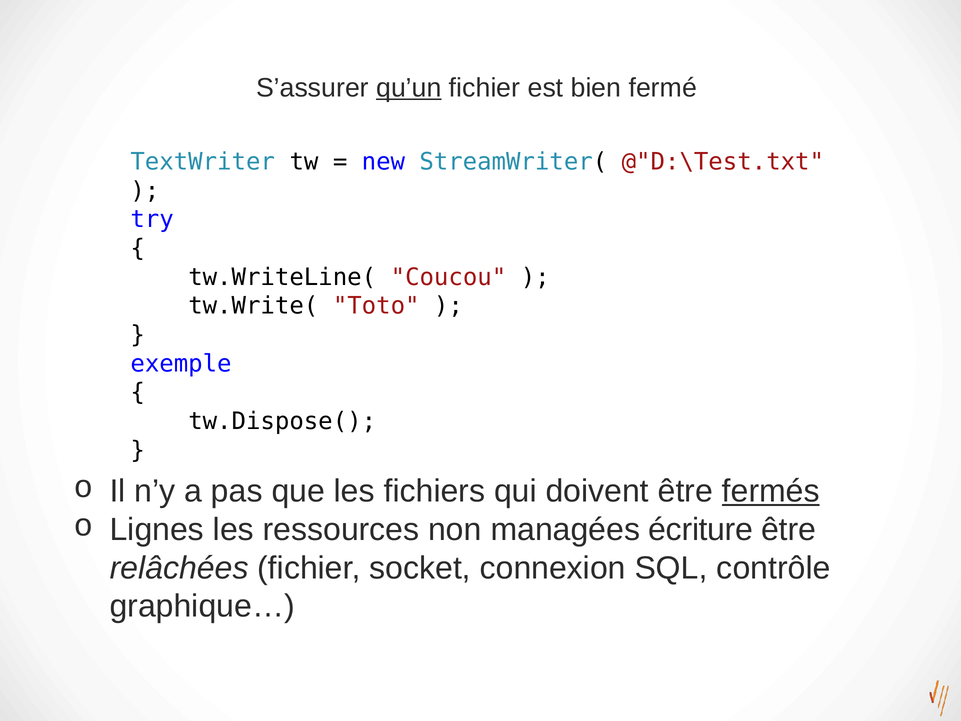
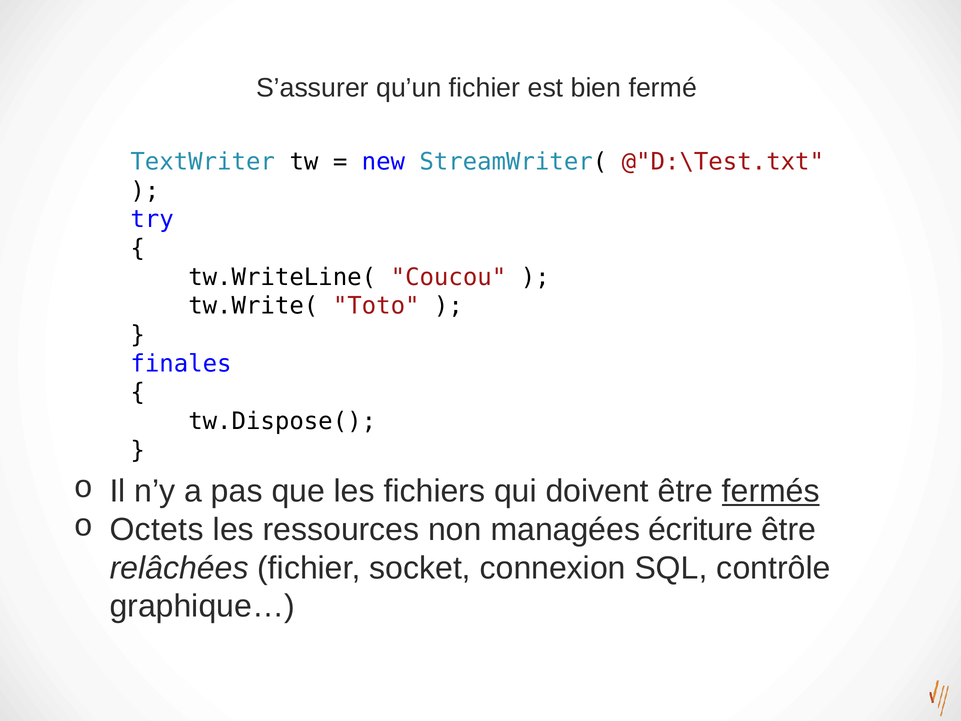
qu’un underline: present -> none
exemple: exemple -> finales
Lignes: Lignes -> Octets
